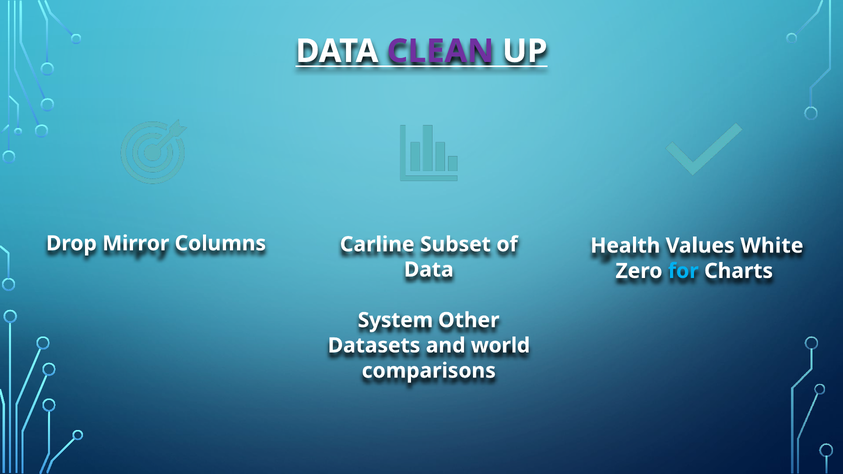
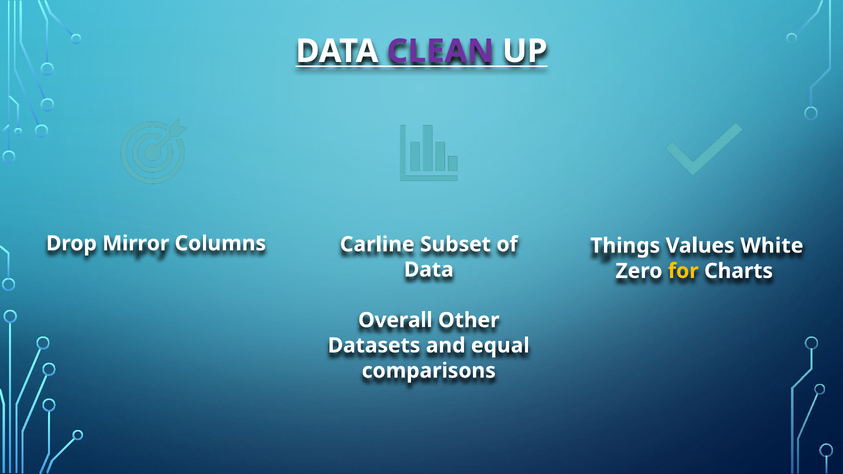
Health: Health -> Things
for colour: light blue -> yellow
System: System -> Overall
world: world -> equal
